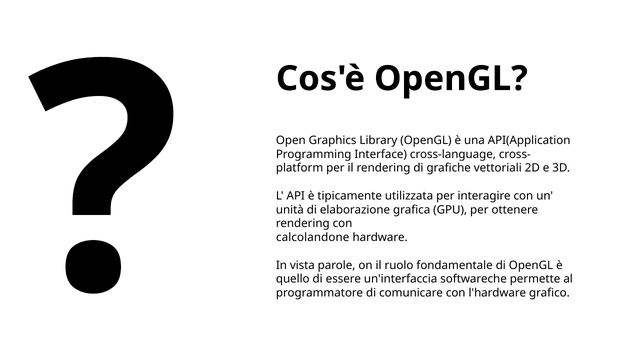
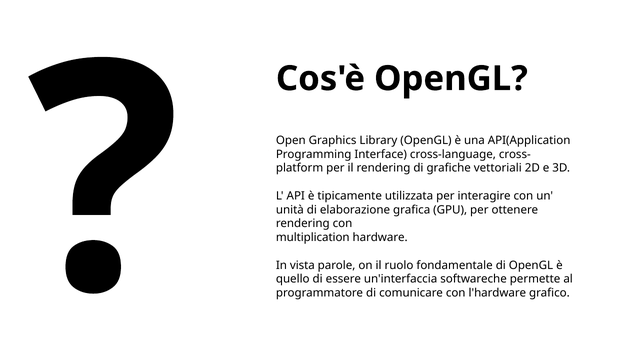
calcolandone: calcolandone -> multiplication
